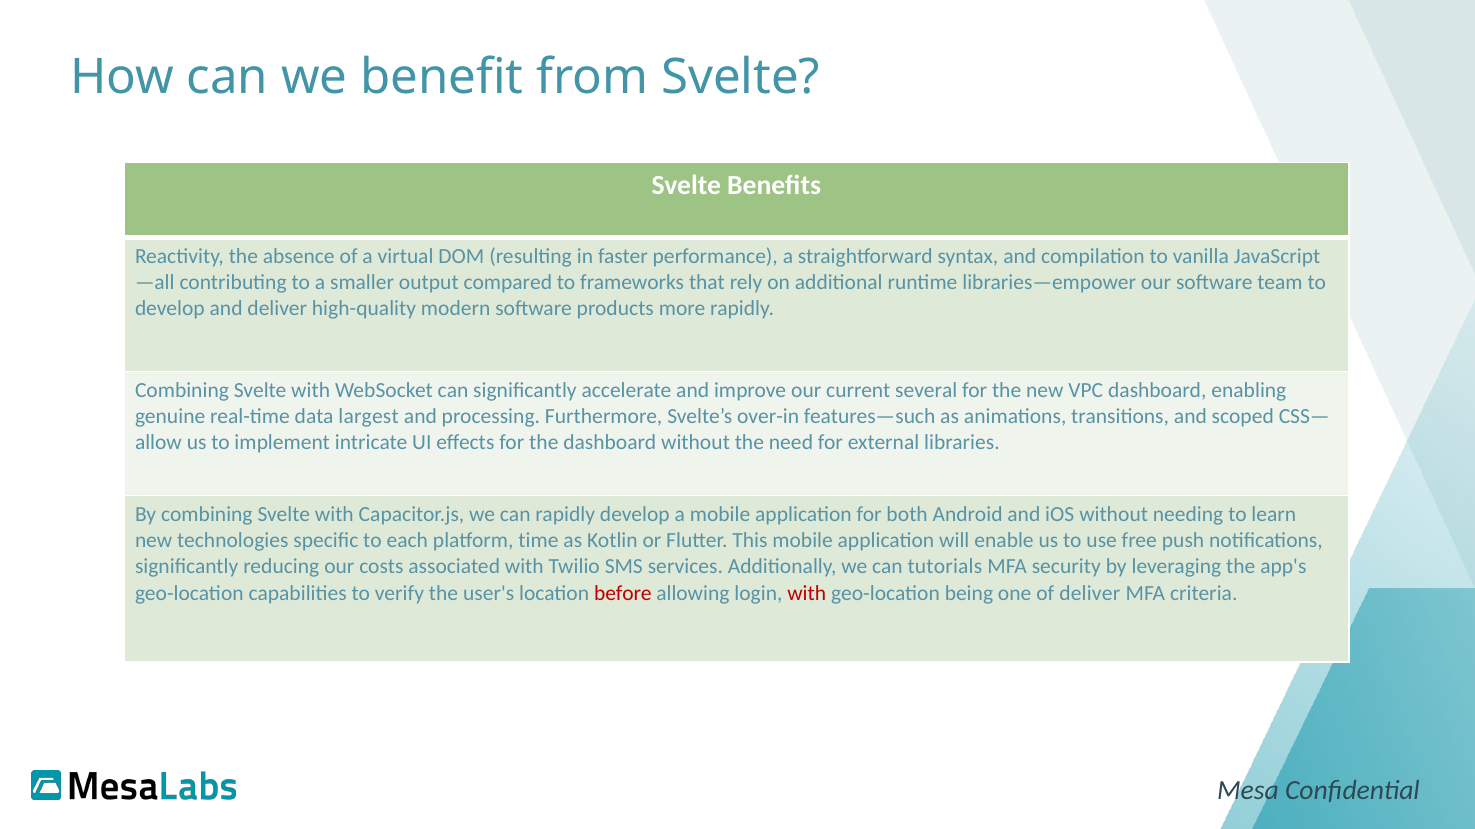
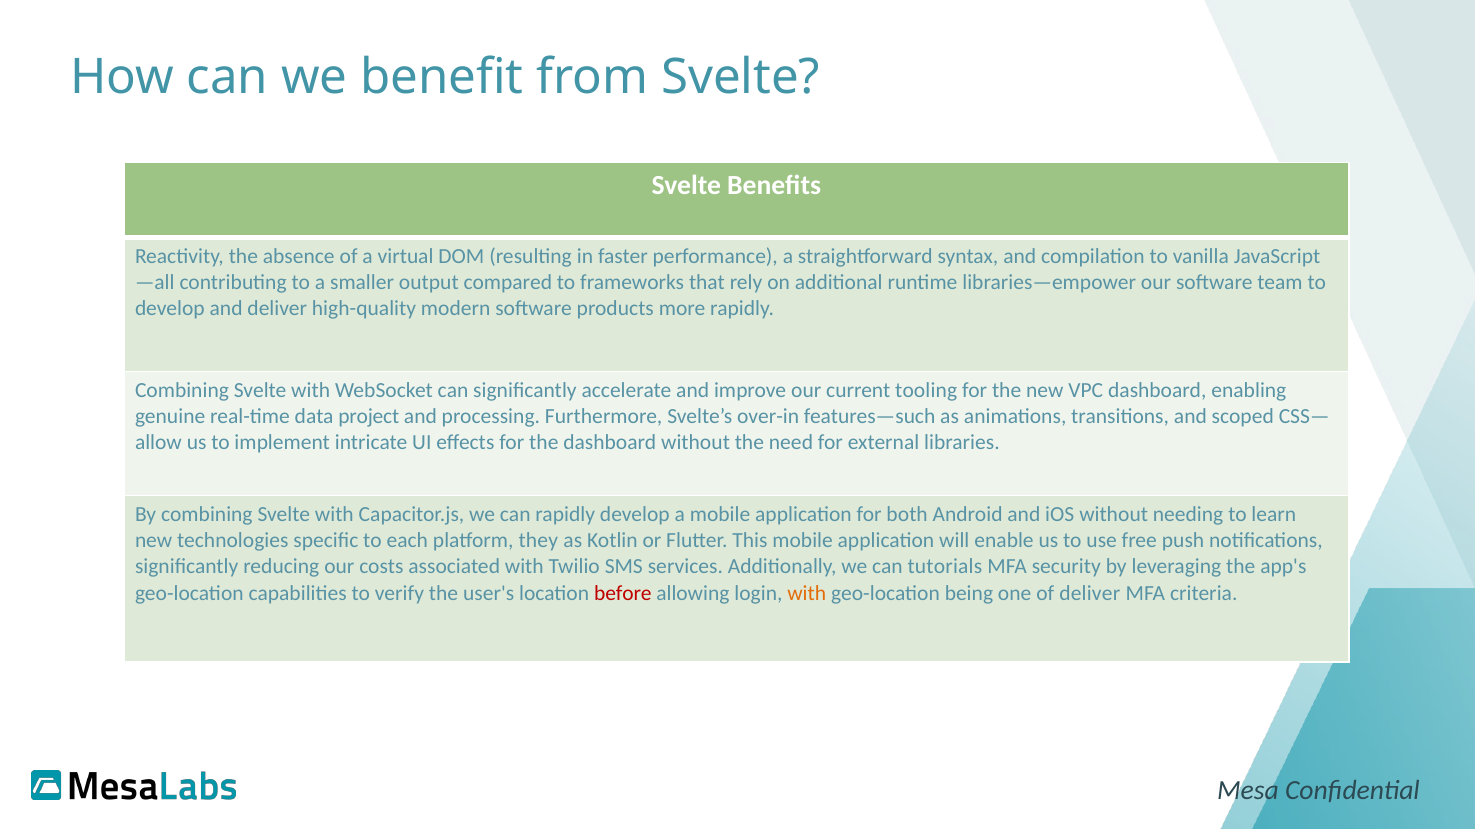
several: several -> tooling
largest: largest -> project
time: time -> they
with at (807, 593) colour: red -> orange
